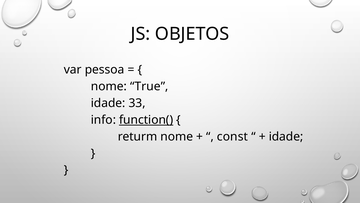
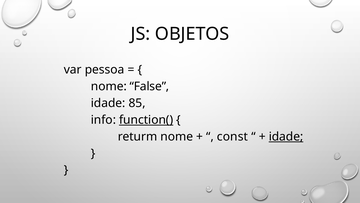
True: True -> False
33: 33 -> 85
idade at (286, 136) underline: none -> present
